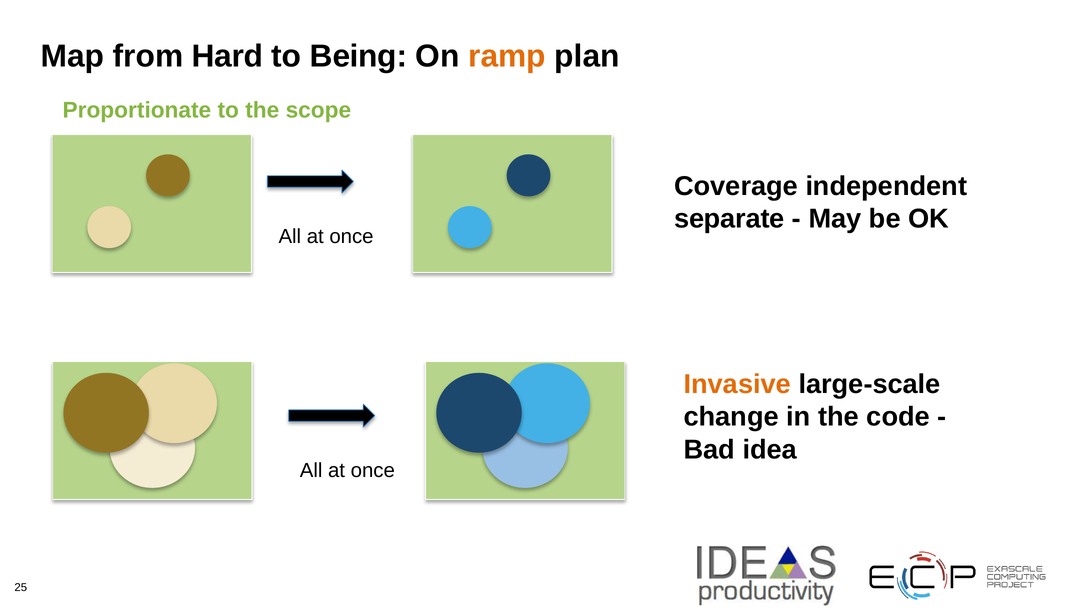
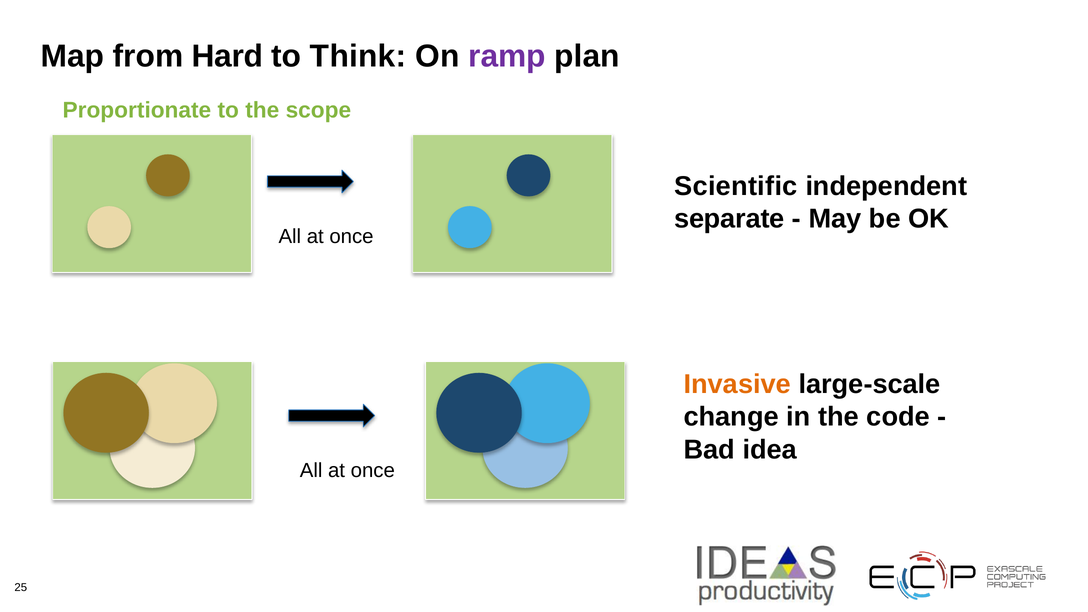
Being: Being -> Think
ramp colour: orange -> purple
Coverage: Coverage -> Scientific
